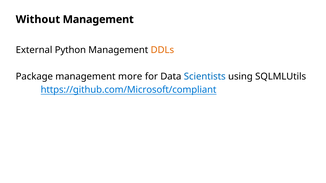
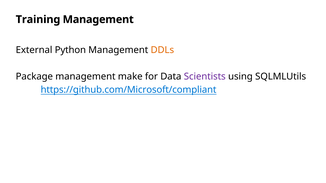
Without: Without -> Training
more: more -> make
Scientists colour: blue -> purple
